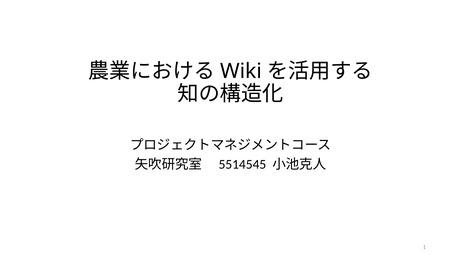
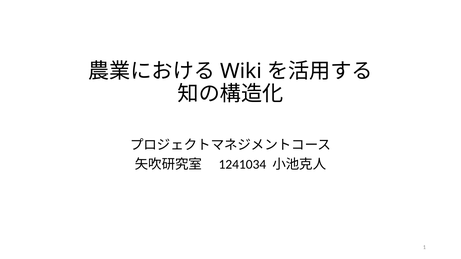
5514545: 5514545 -> 1241034
